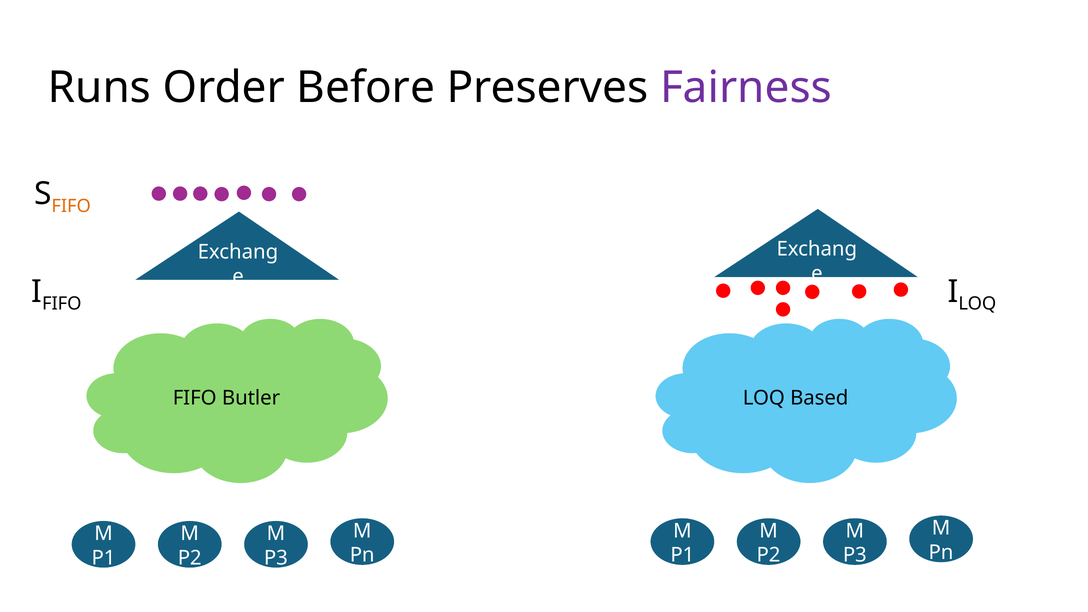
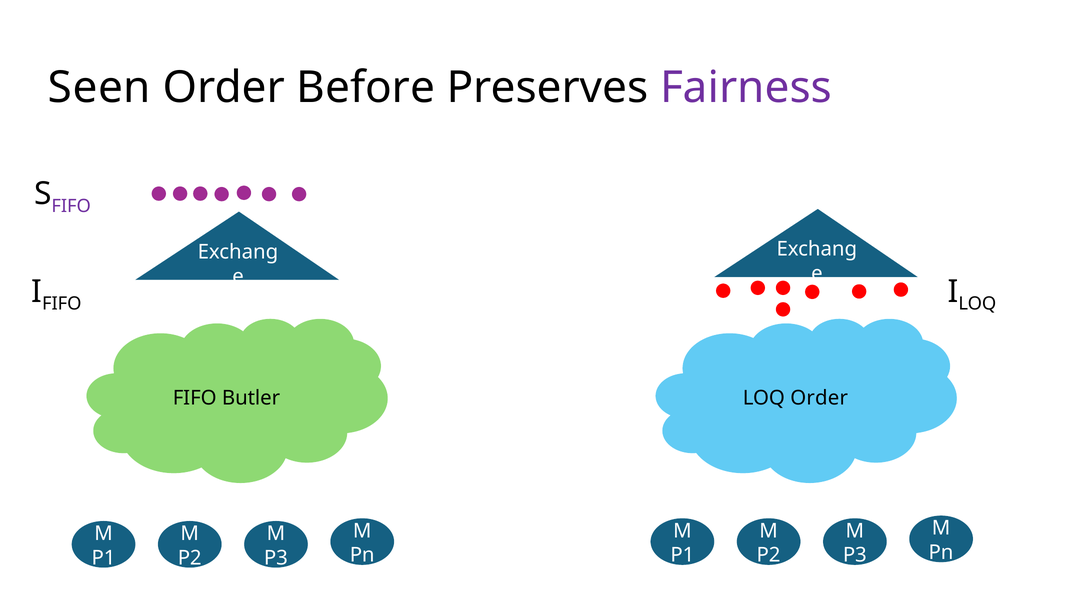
Runs: Runs -> Seen
FIFO at (71, 206) colour: orange -> purple
LOQ Based: Based -> Order
